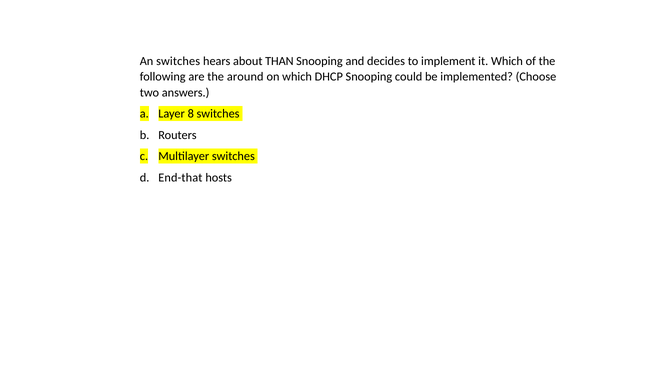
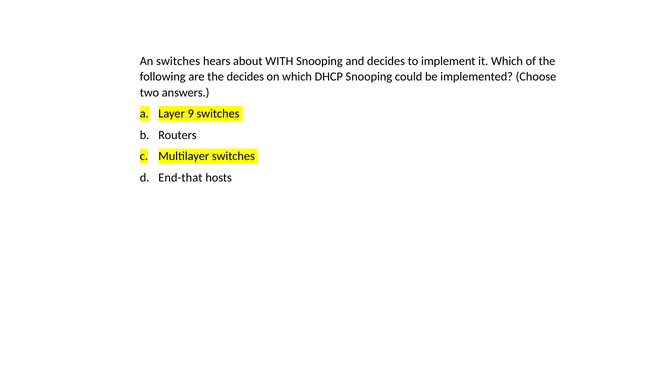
THAN: THAN -> WITH
the around: around -> decides
8: 8 -> 9
